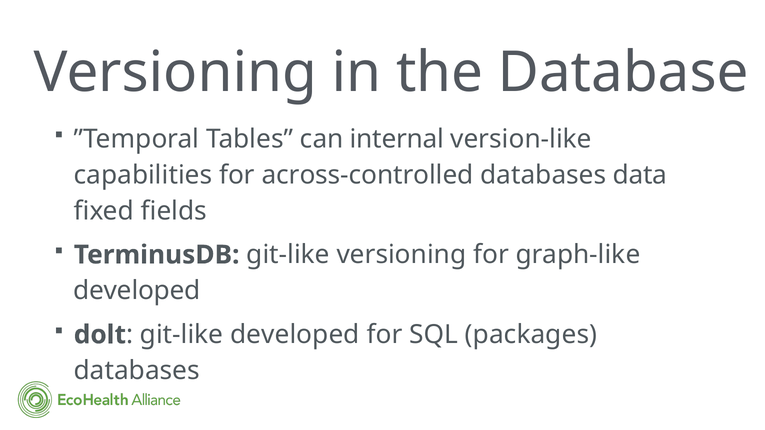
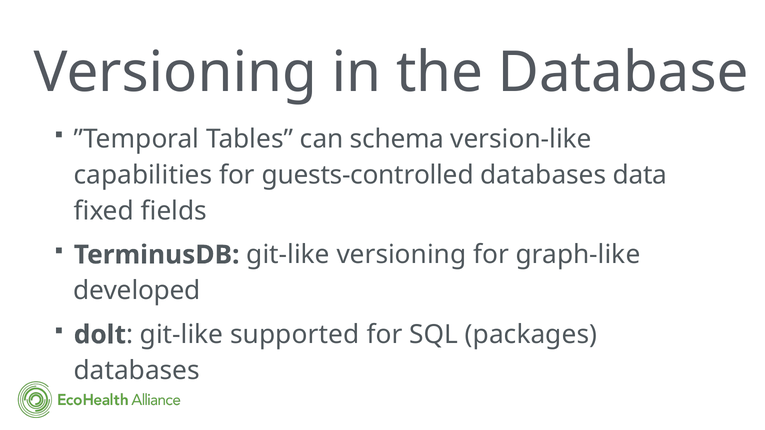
internal: internal -> schema
across-controlled: across-controlled -> guests-controlled
git-like developed: developed -> supported
